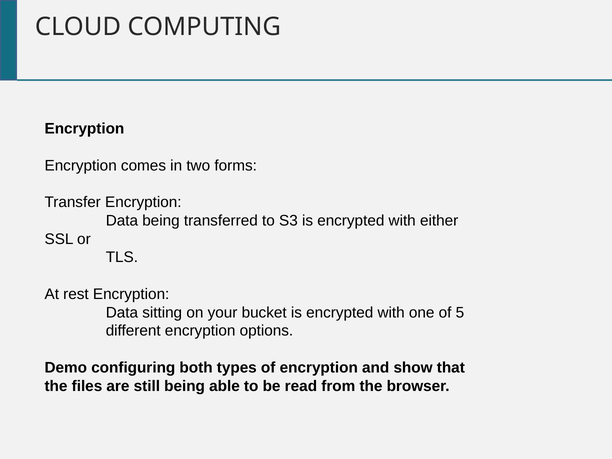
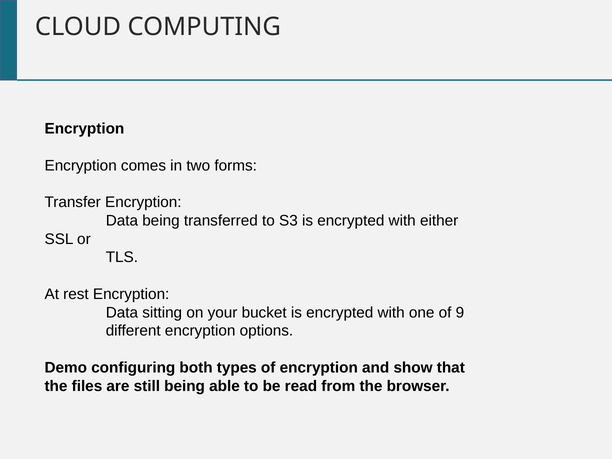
5: 5 -> 9
